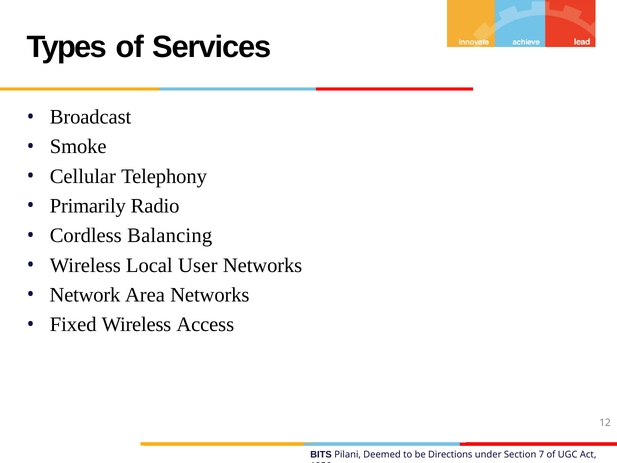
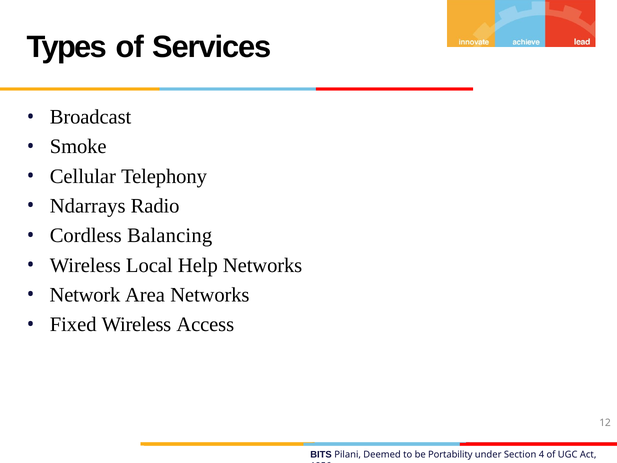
Primarily: Primarily -> Ndarrays
User: User -> Help
Directions: Directions -> Portability
7: 7 -> 4
